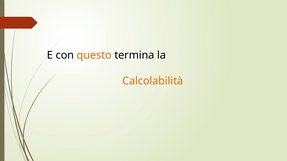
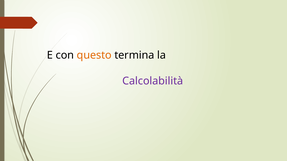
Calcolabilità colour: orange -> purple
